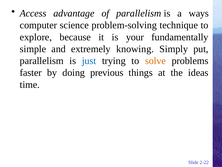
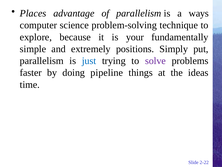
Access: Access -> Places
knowing: knowing -> positions
solve colour: orange -> purple
previous: previous -> pipeline
